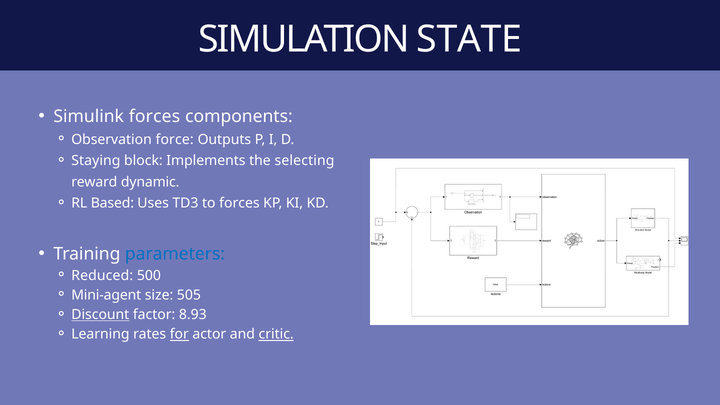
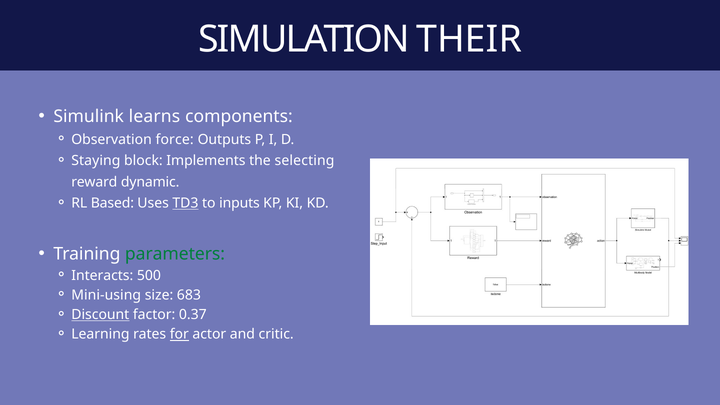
STATE: STATE -> THEIR
Simulink forces: forces -> learns
TD3 underline: none -> present
to forces: forces -> inputs
parameters colour: blue -> green
Reduced: Reduced -> Interacts
Mini-agent: Mini-agent -> Mini-using
505: 505 -> 683
8.93: 8.93 -> 0.37
critic underline: present -> none
